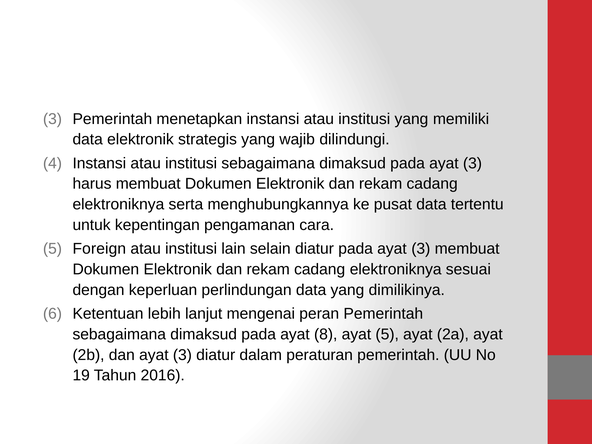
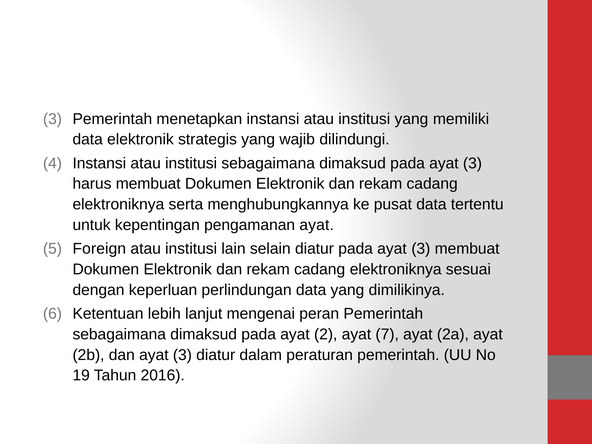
pengamanan cara: cara -> ayat
8: 8 -> 2
ayat 5: 5 -> 7
